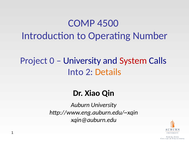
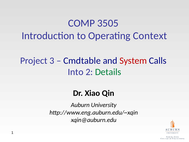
4500: 4500 -> 3505
Number: Number -> Context
0: 0 -> 3
University at (82, 61): University -> Cmdtable
Details colour: orange -> green
